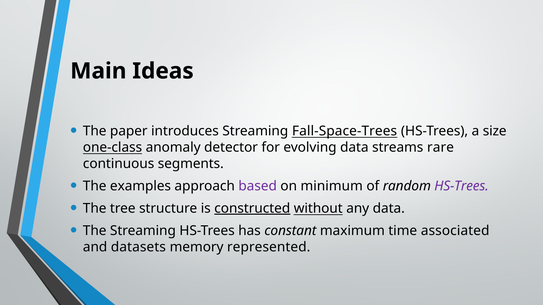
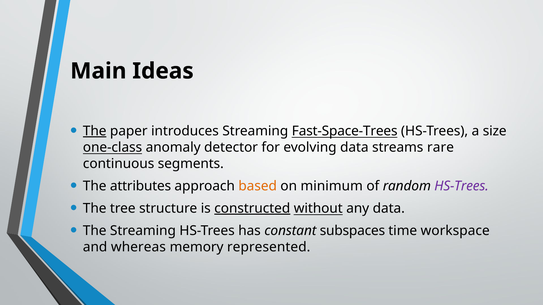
The at (95, 131) underline: none -> present
Fall-Space-Trees: Fall-Space-Trees -> Fast-Space-Trees
examples: examples -> attributes
based colour: purple -> orange
maximum: maximum -> subspaces
associated: associated -> workspace
datasets: datasets -> whereas
